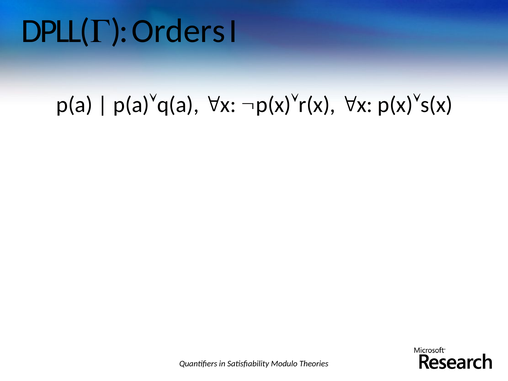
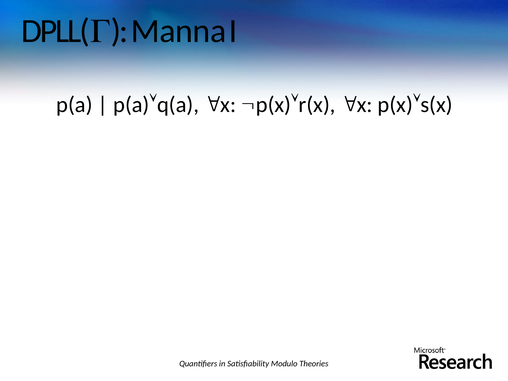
Orders: Orders -> Manna
